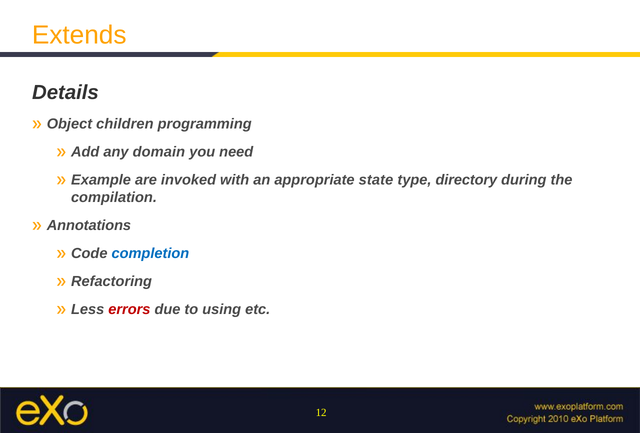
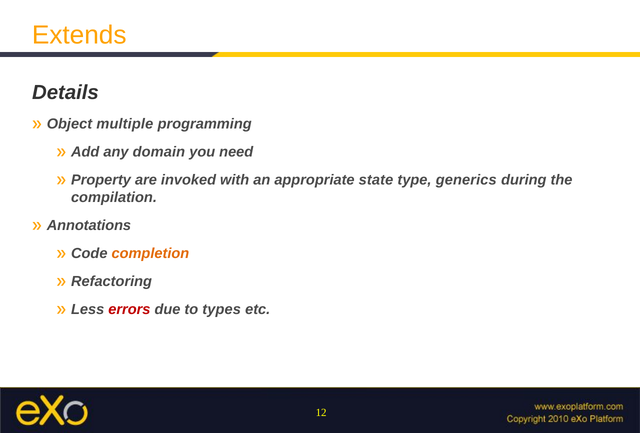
children: children -> multiple
Example: Example -> Property
directory: directory -> generics
completion colour: blue -> orange
using: using -> types
